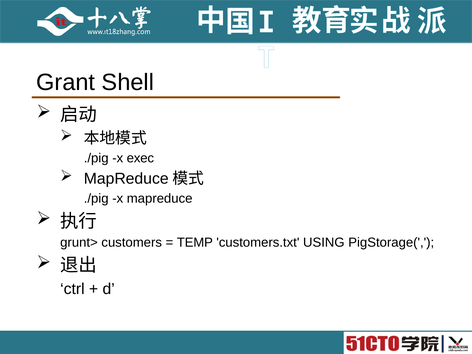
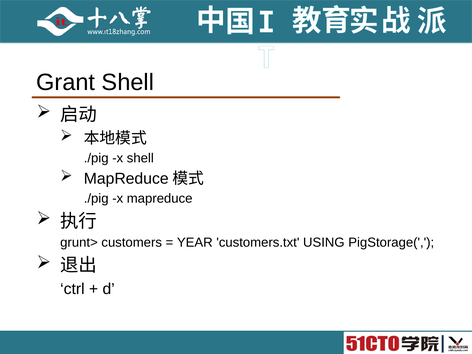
x exec: exec -> shell
TEMP: TEMP -> YEAR
